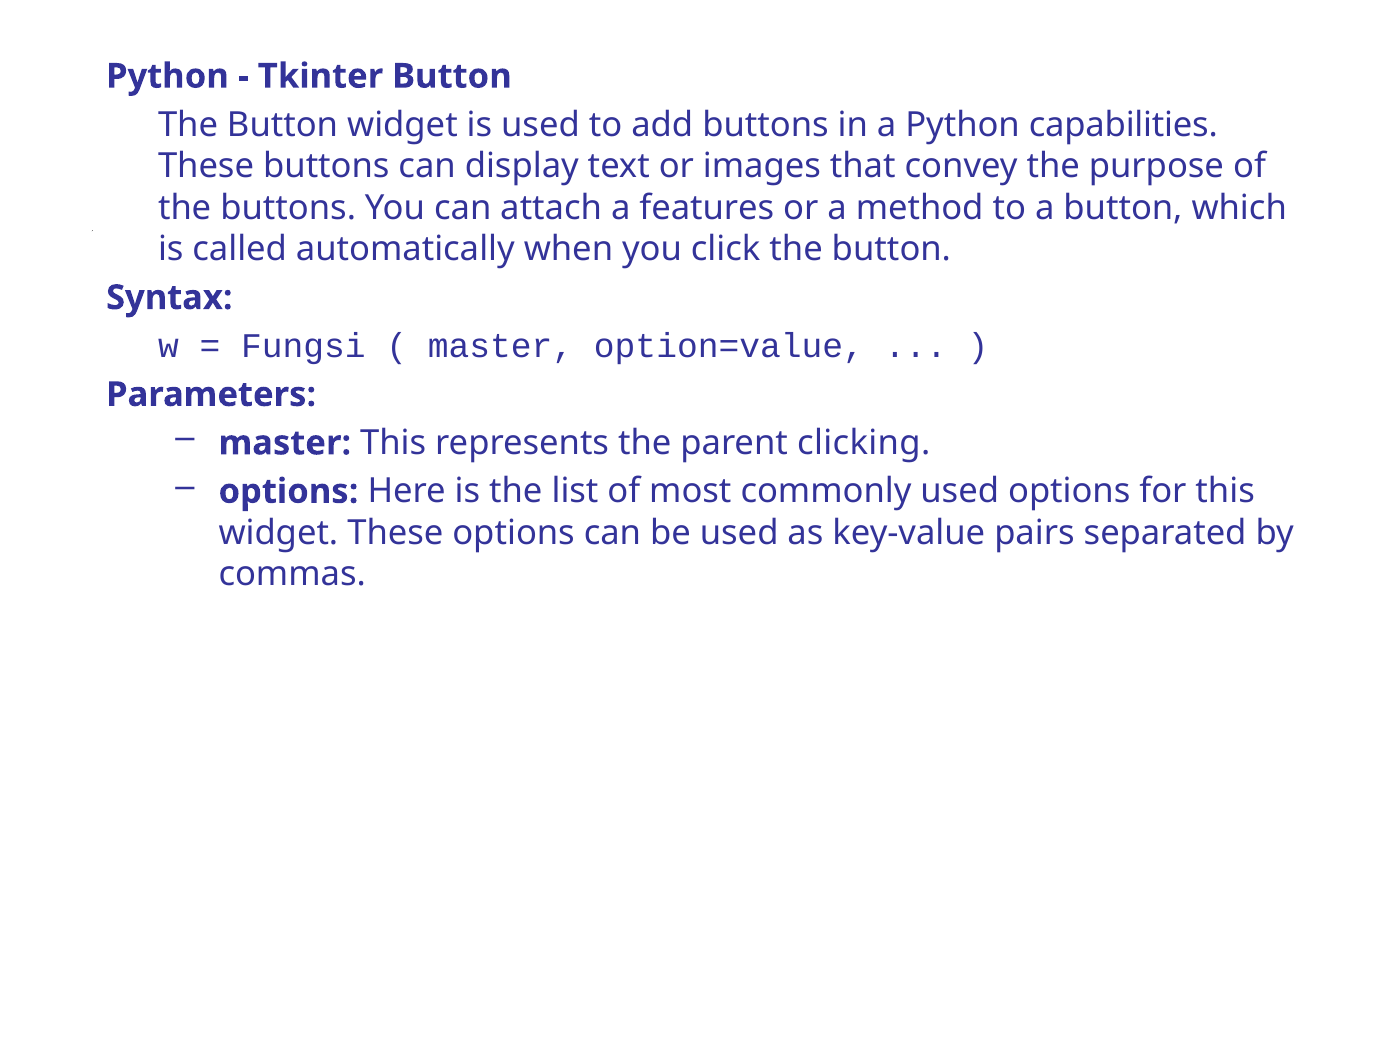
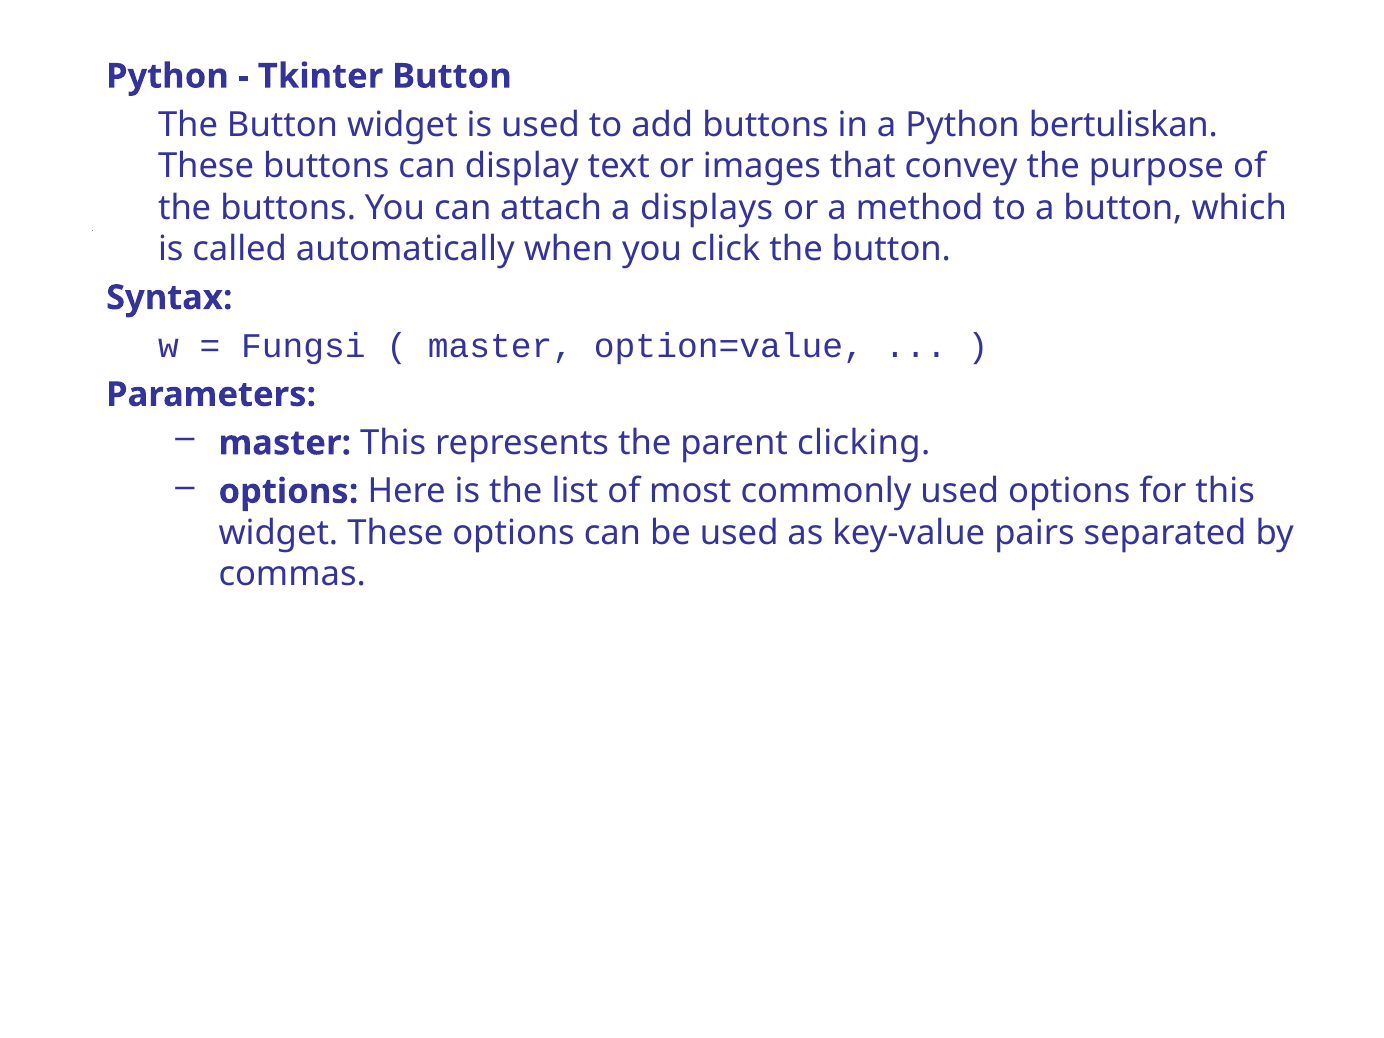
capabilities: capabilities -> bertuliskan
features: features -> displays
